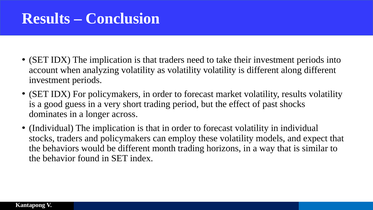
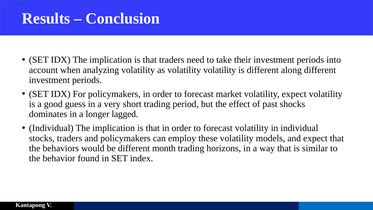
volatility results: results -> expect
across: across -> lagged
